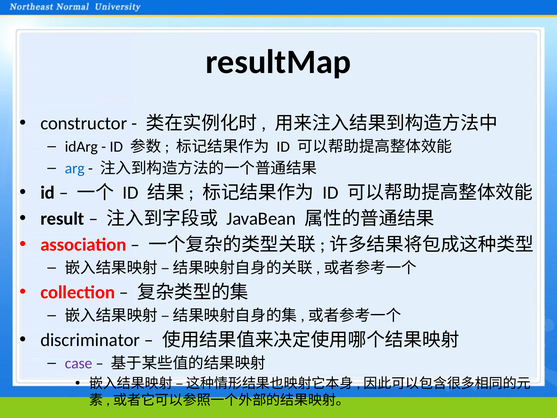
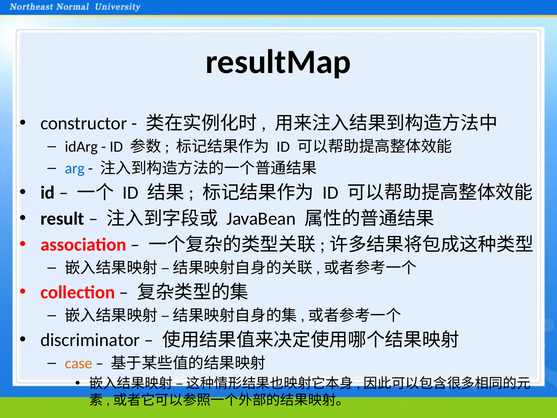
case colour: purple -> orange
